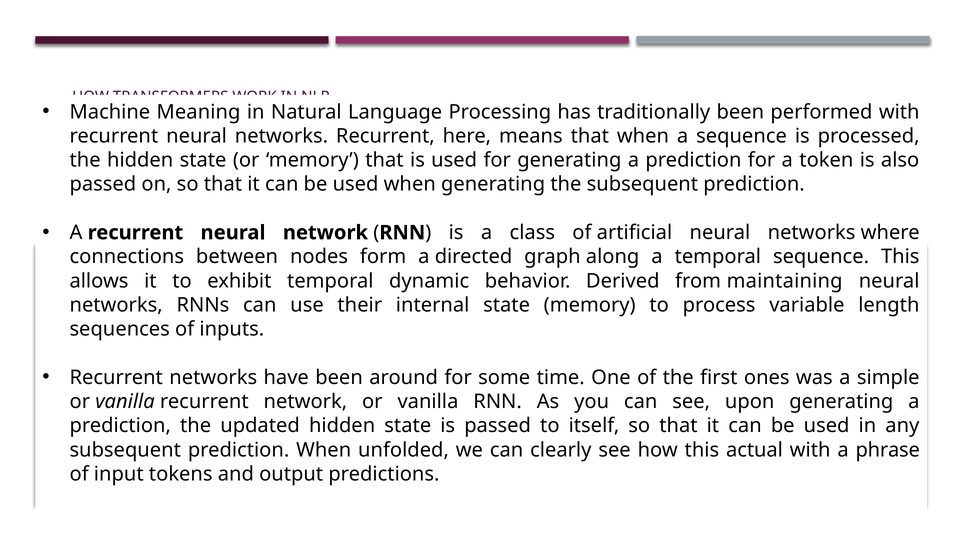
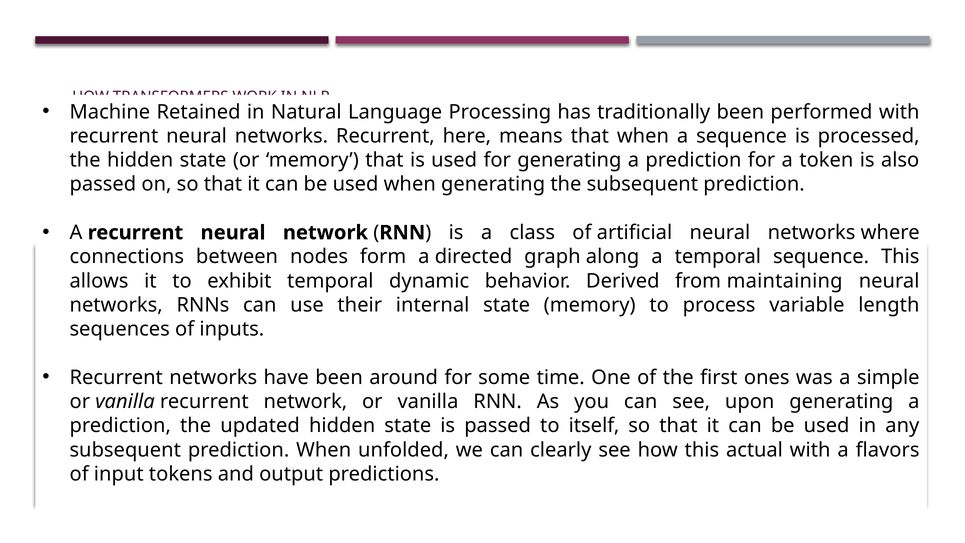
Meaning: Meaning -> Retained
phrase: phrase -> flavors
